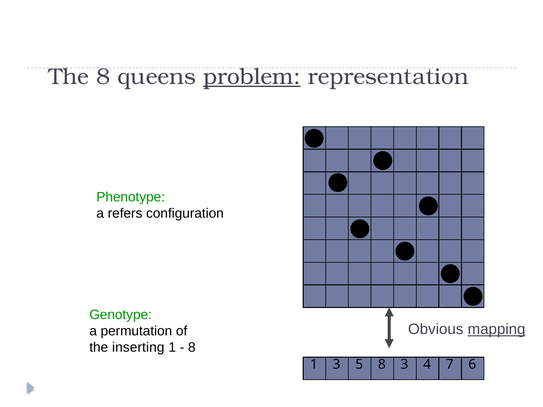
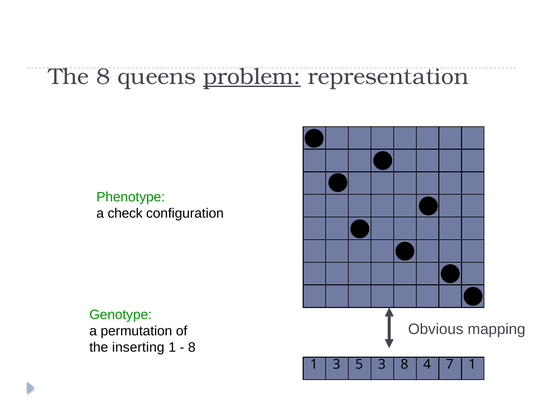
refers: refers -> check
mapping underline: present -> none
1 8: 8 -> 3
5 3: 3 -> 8
7 6: 6 -> 1
